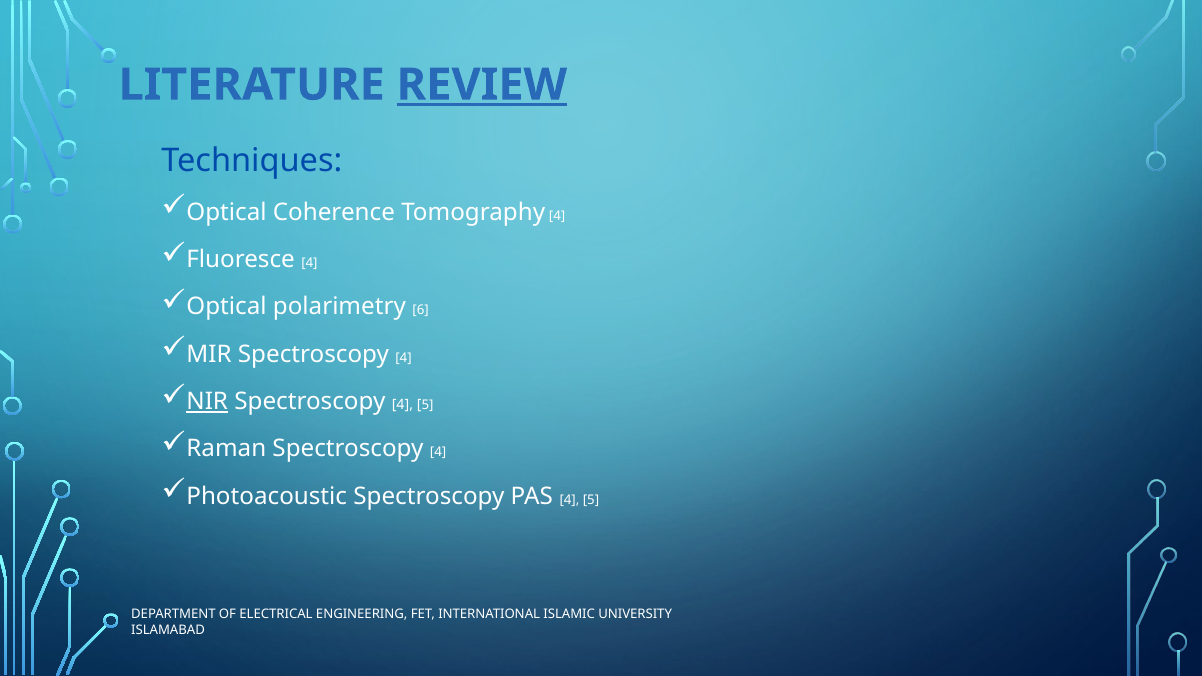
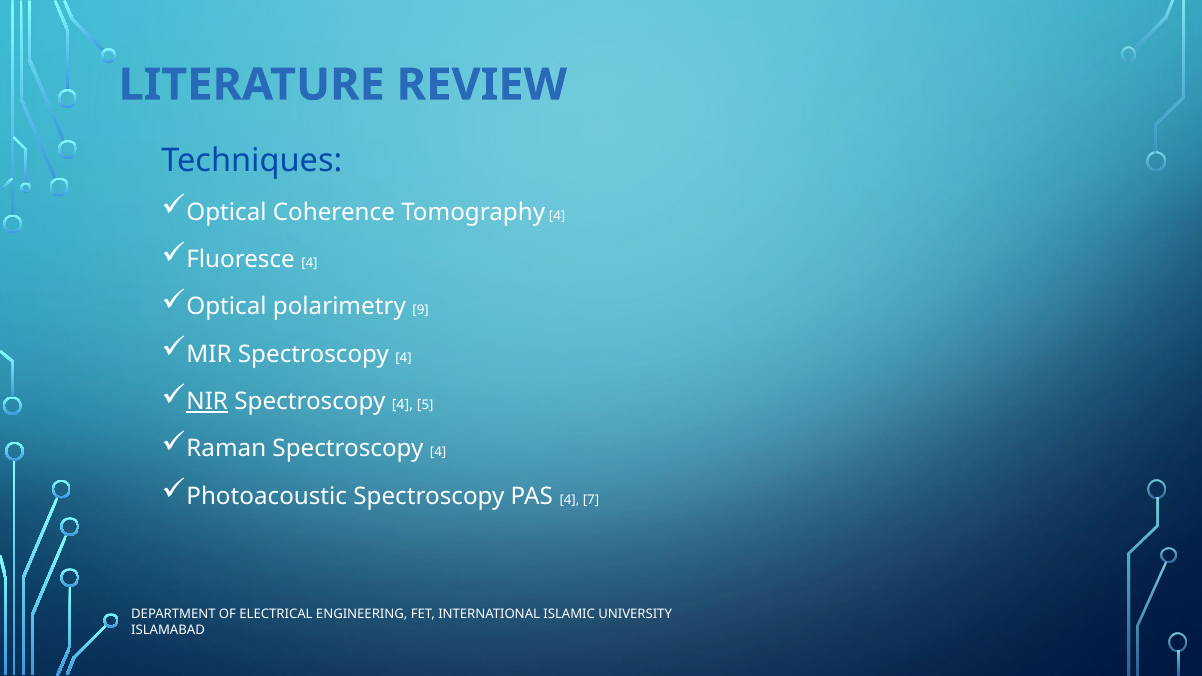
REVIEW underline: present -> none
6: 6 -> 9
PAS 4 5: 5 -> 7
